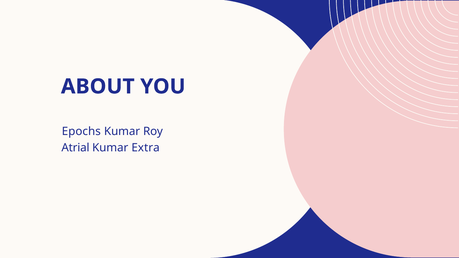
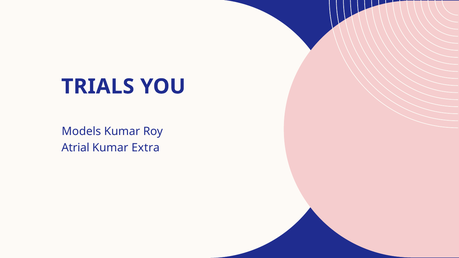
ABOUT: ABOUT -> TRIALS
Epochs: Epochs -> Models
